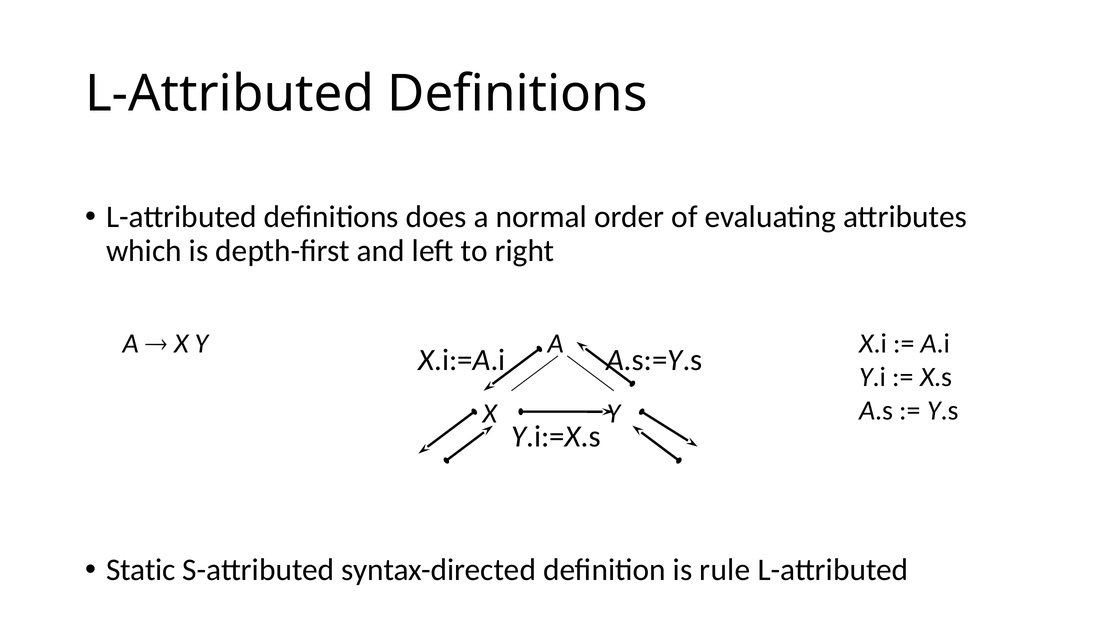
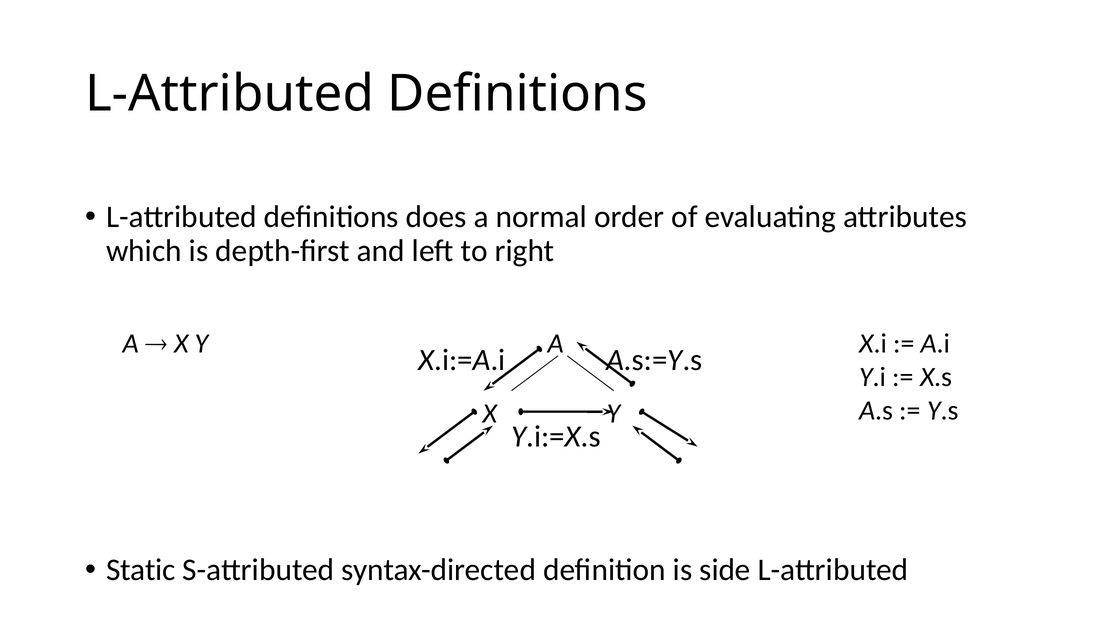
rule: rule -> side
